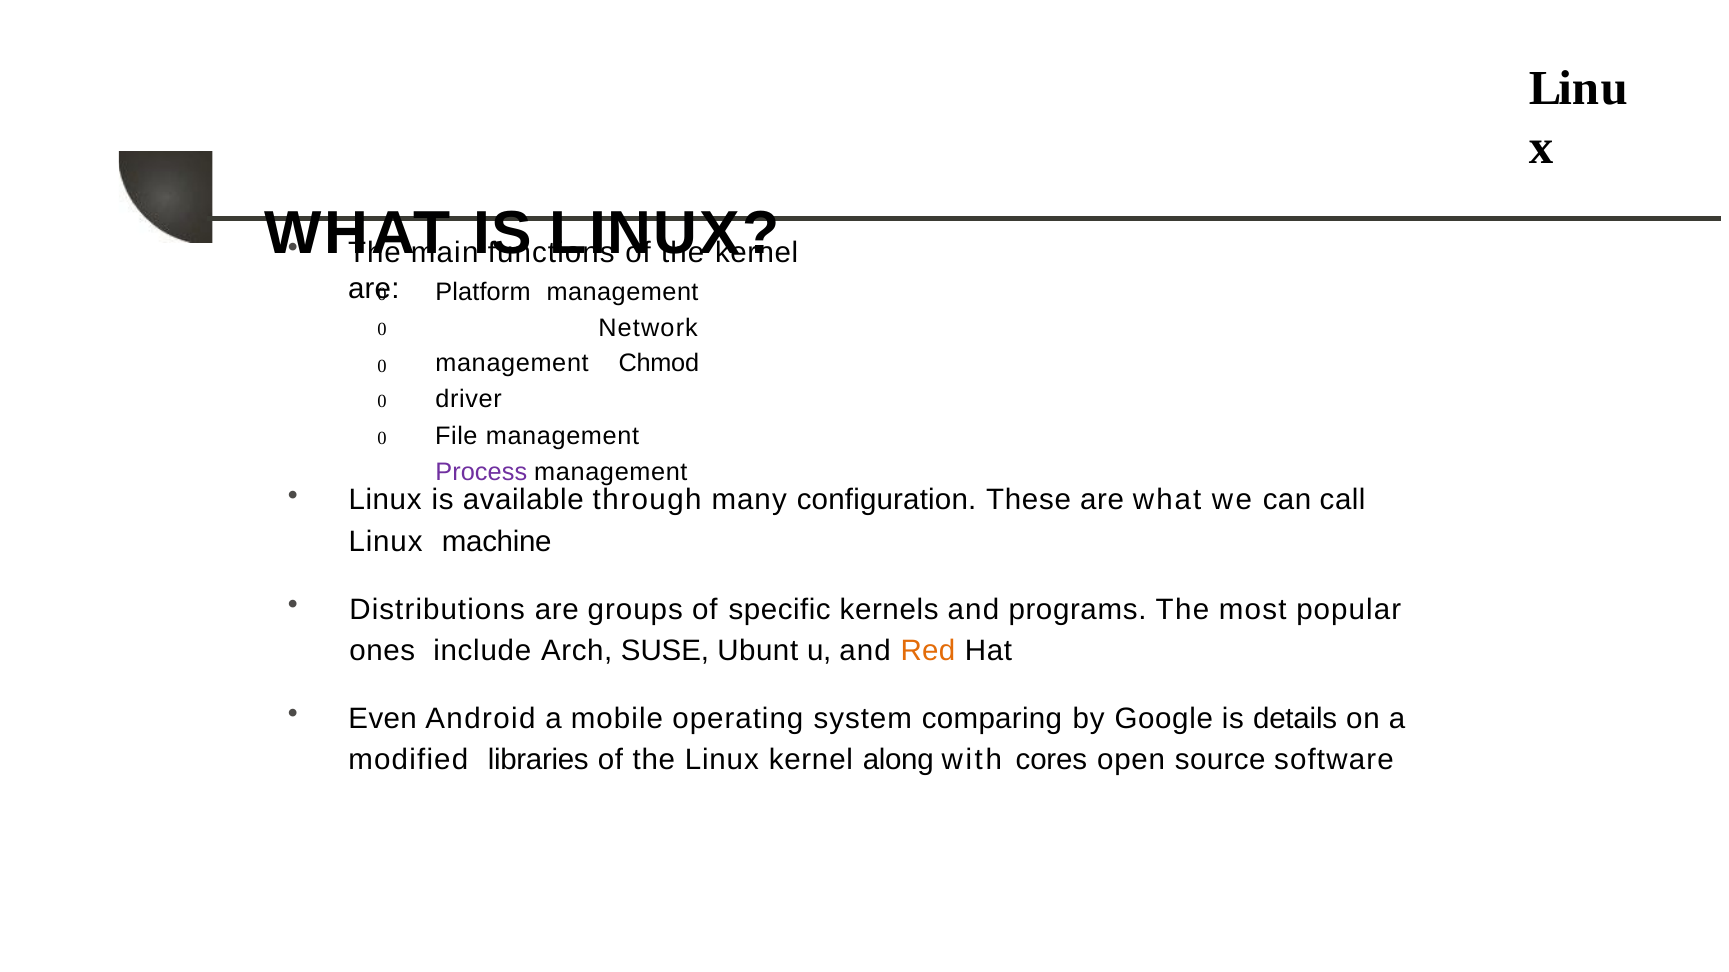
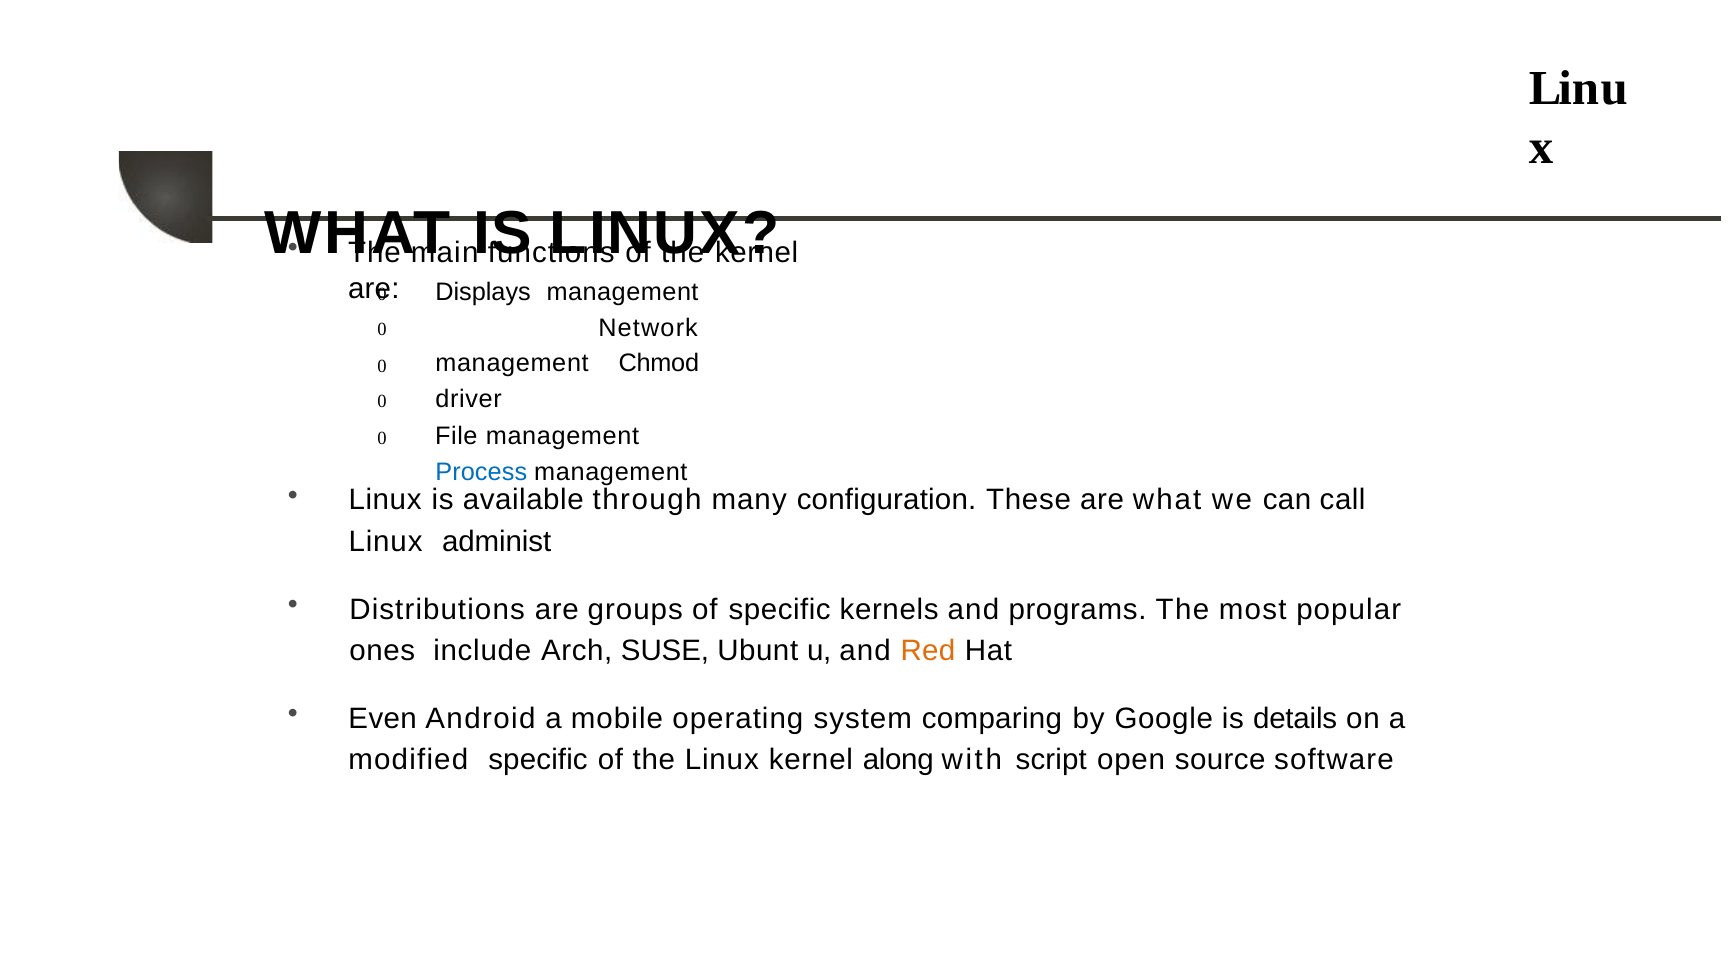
Platform: Platform -> Displays
Process colour: purple -> blue
machine: machine -> administ
modified libraries: libraries -> specific
cores: cores -> script
